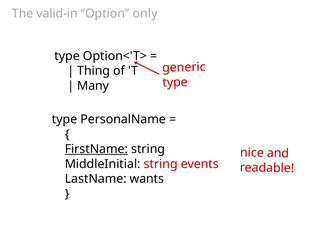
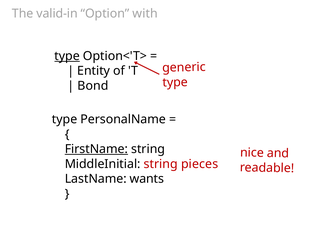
only: only -> with
type at (67, 56) underline: none -> present
Thing: Thing -> Entity
Many: Many -> Bond
events: events -> pieces
